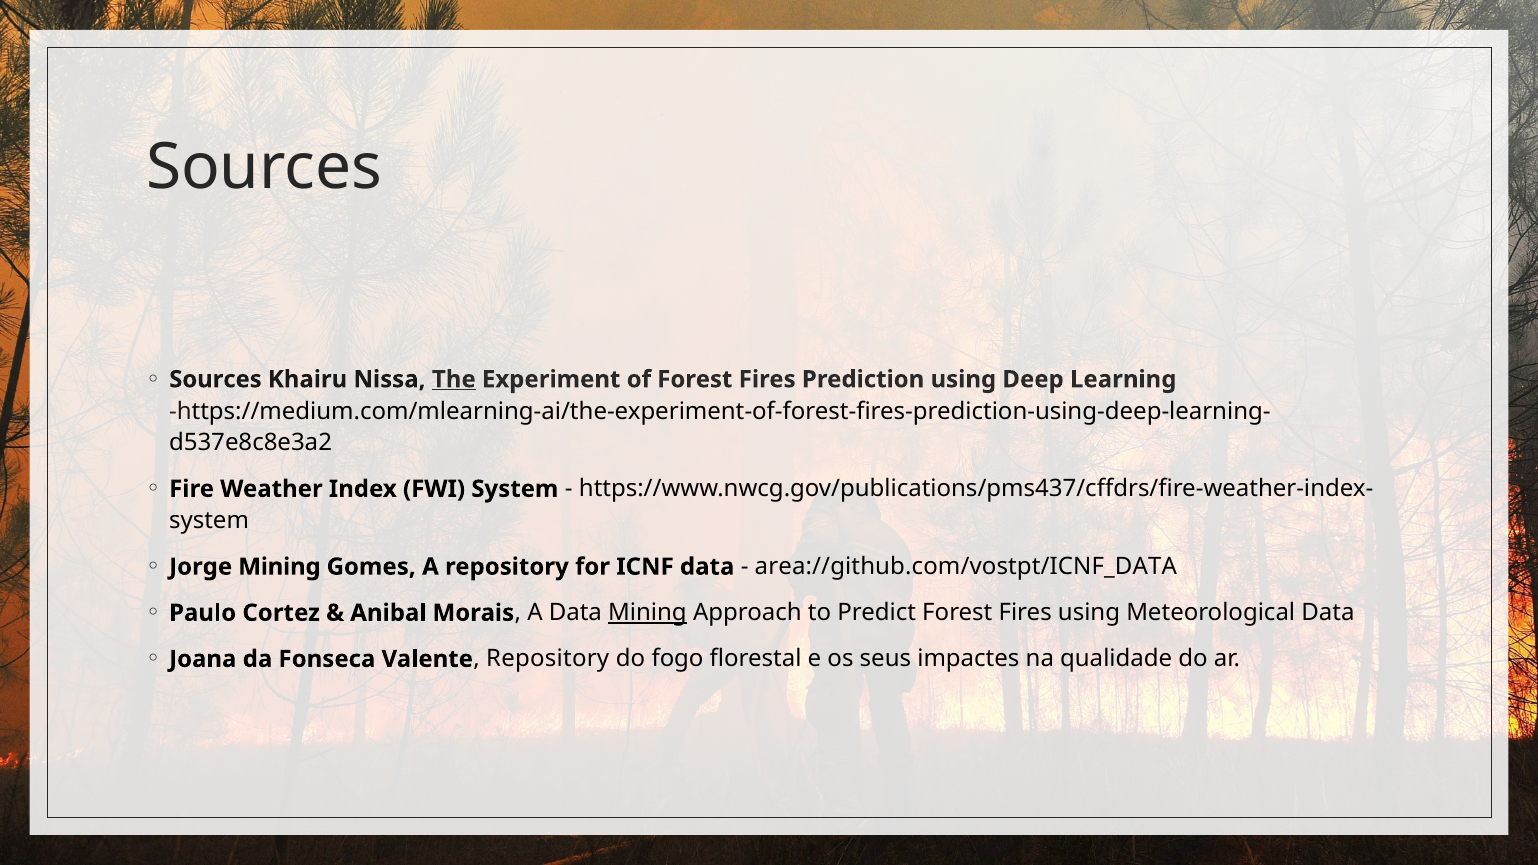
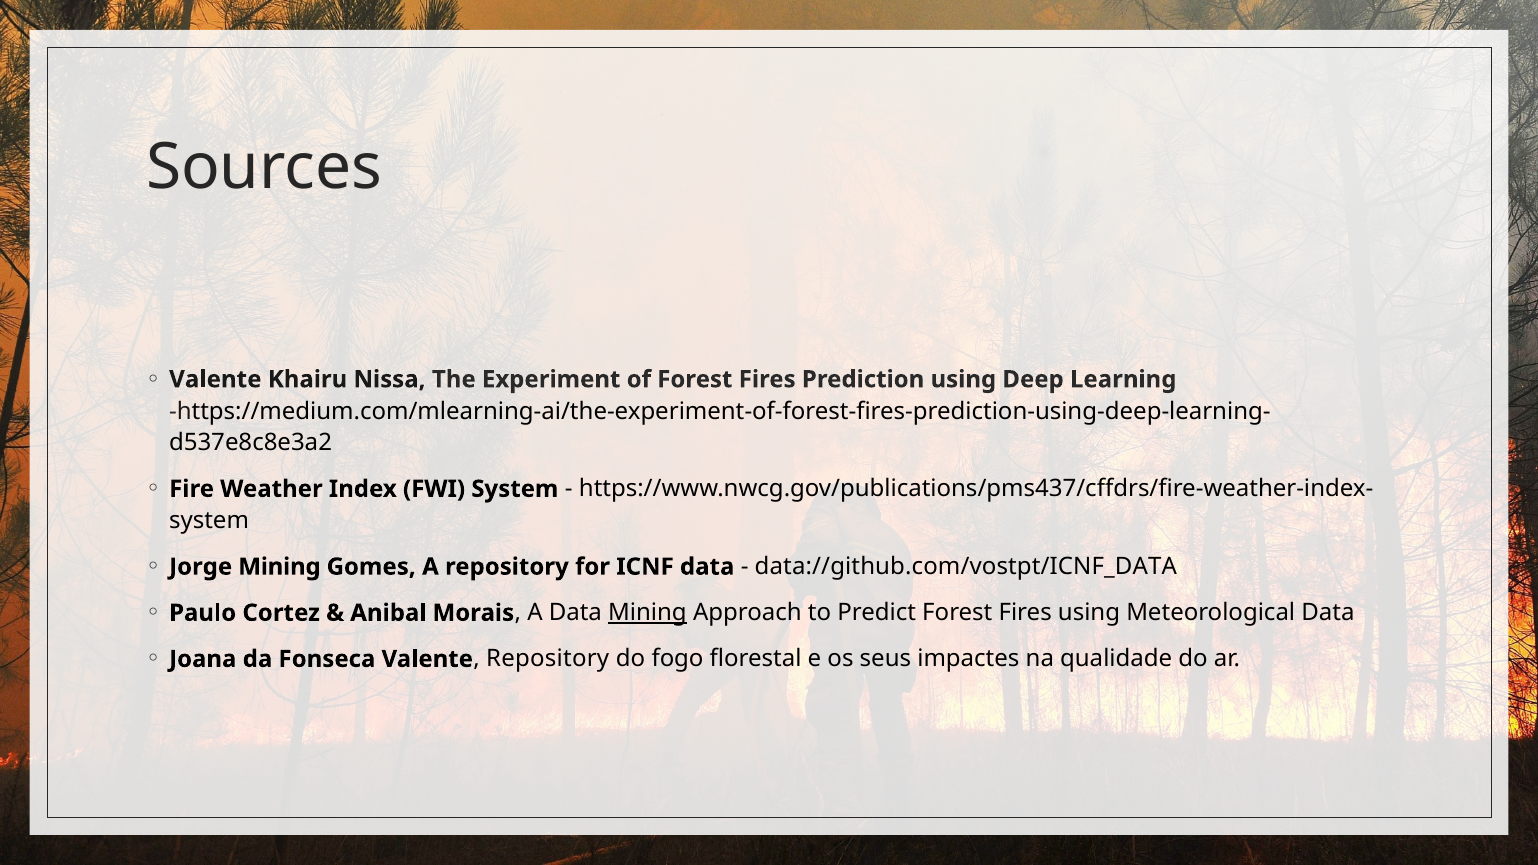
Sources at (215, 379): Sources -> Valente
The underline: present -> none
area://github.com/vostpt/ICNF_DATA: area://github.com/vostpt/ICNF_DATA -> data://github.com/vostpt/ICNF_DATA
